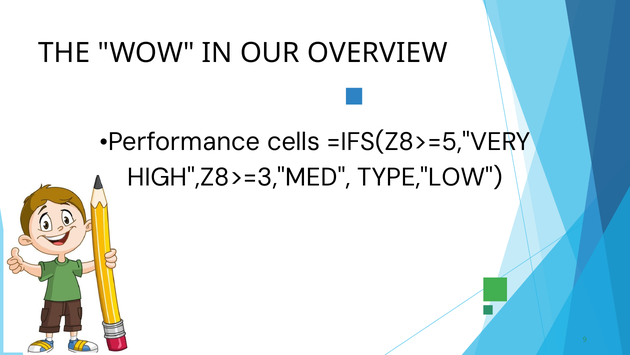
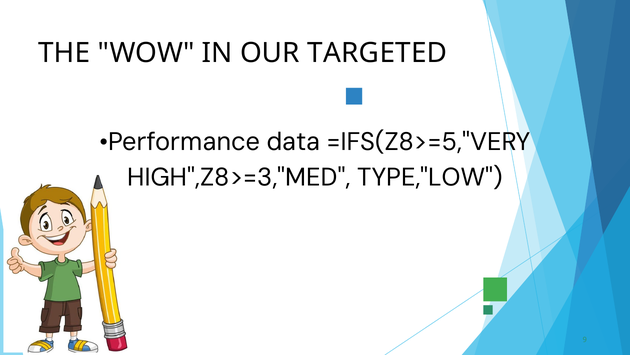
OVERVIEW: OVERVIEW -> TARGETED
cells: cells -> data
